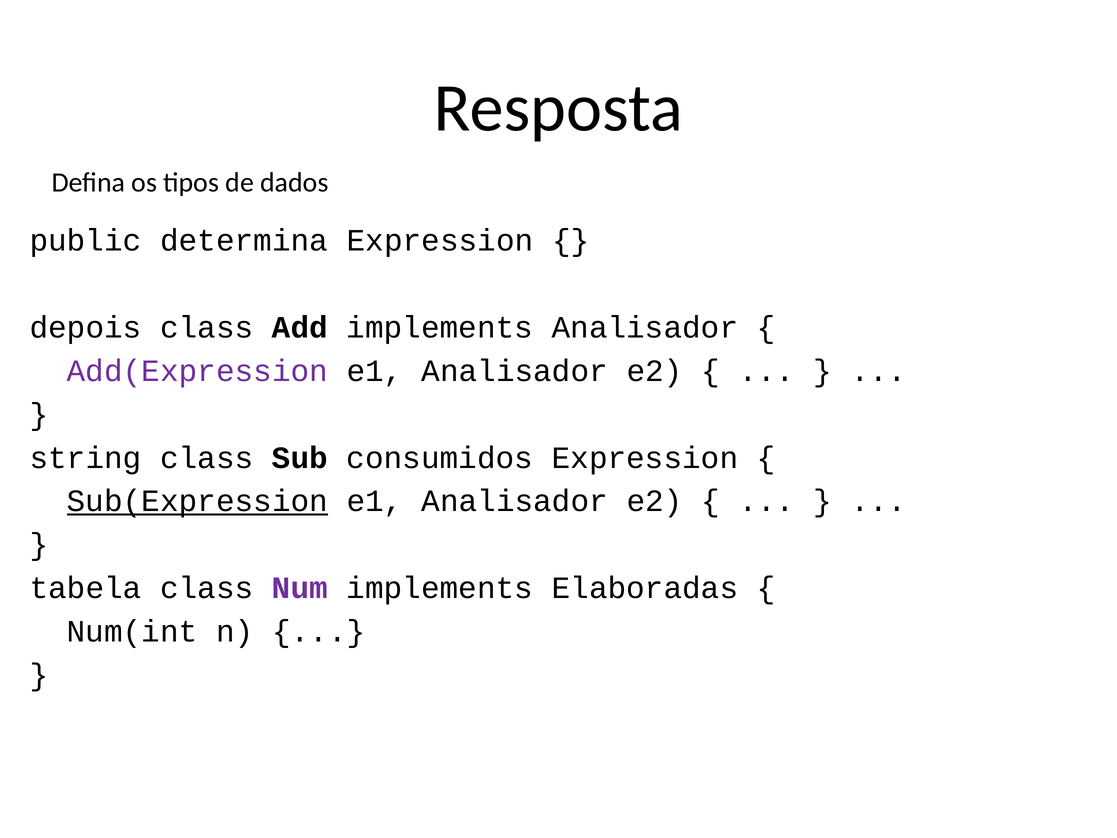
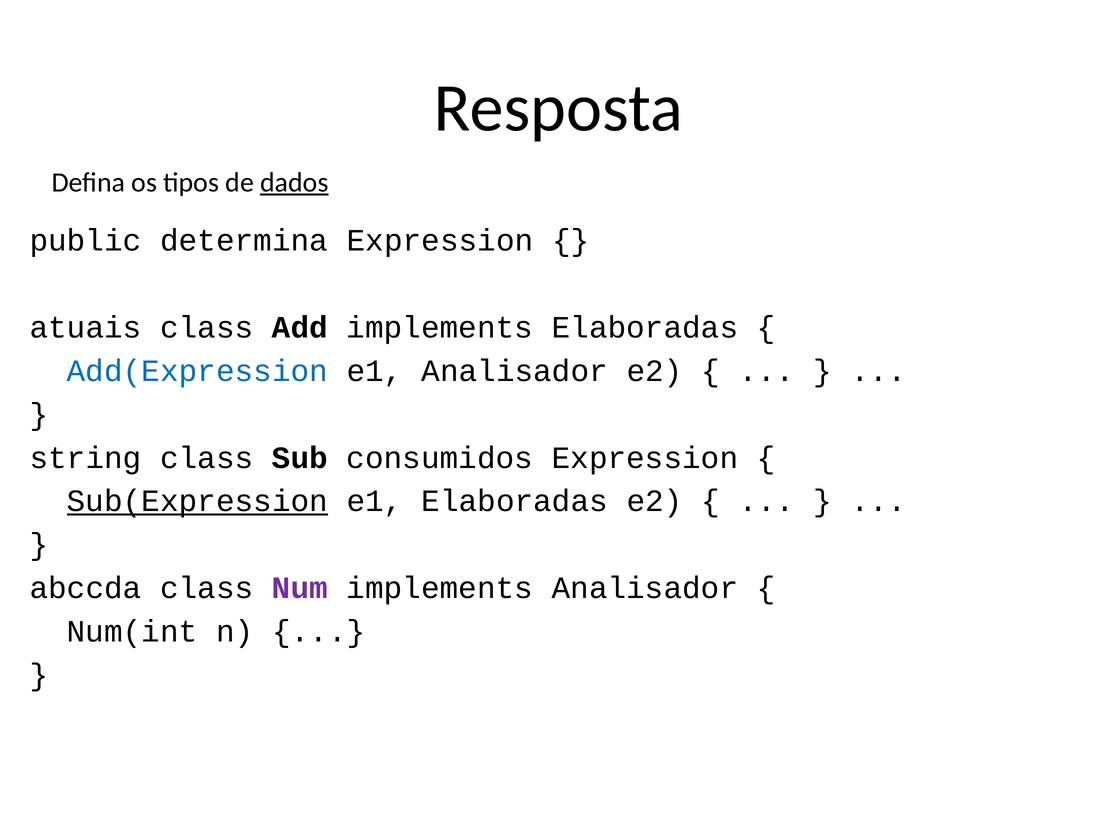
dados underline: none -> present
depois: depois -> atuais
implements Analisador: Analisador -> Elaboradas
Add(Expression colour: purple -> blue
Analisador at (515, 501): Analisador -> Elaboradas
tabela: tabela -> abccda
implements Elaboradas: Elaboradas -> Analisador
